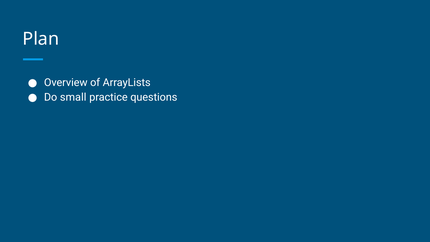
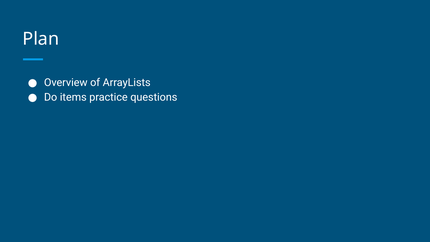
small: small -> items
